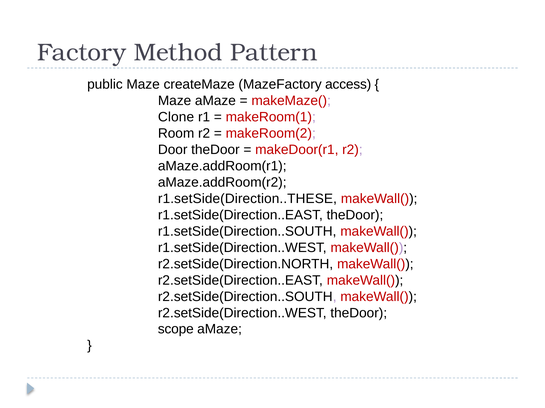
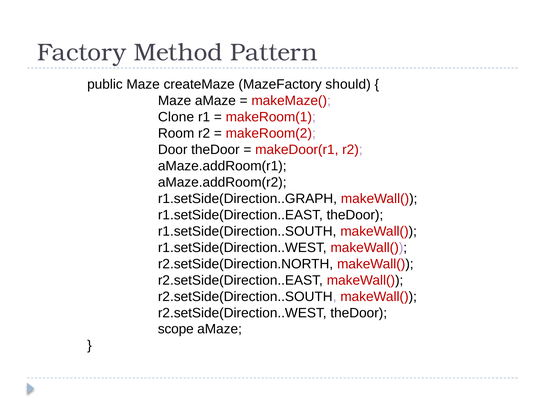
access: access -> should
r1.setSide(Direction..THESE: r1.setSide(Direction..THESE -> r1.setSide(Direction..GRAPH
